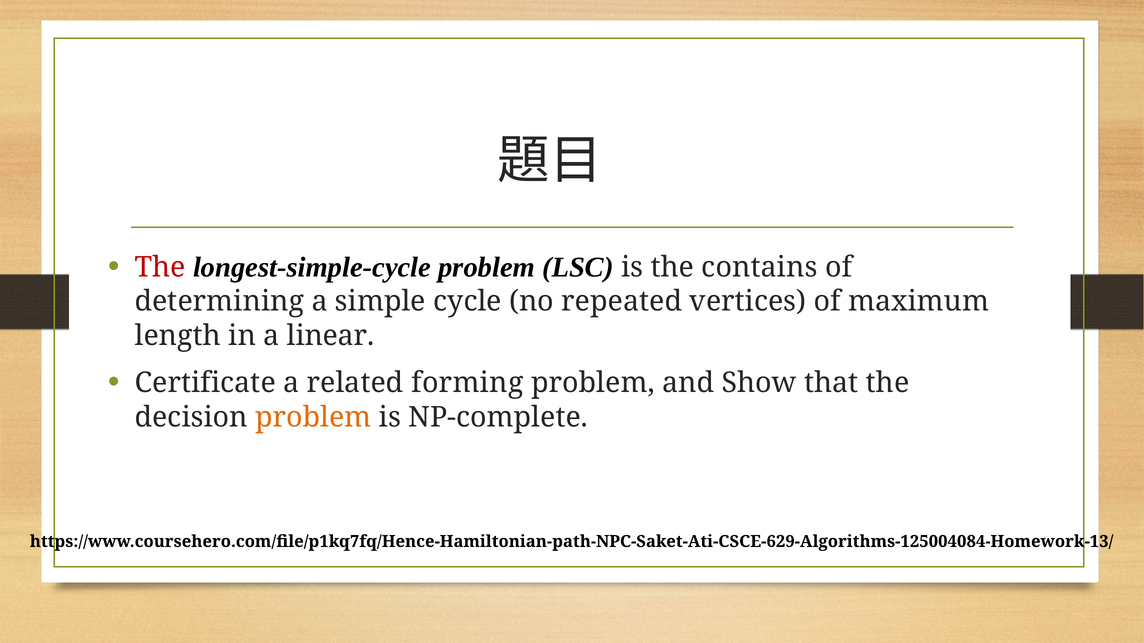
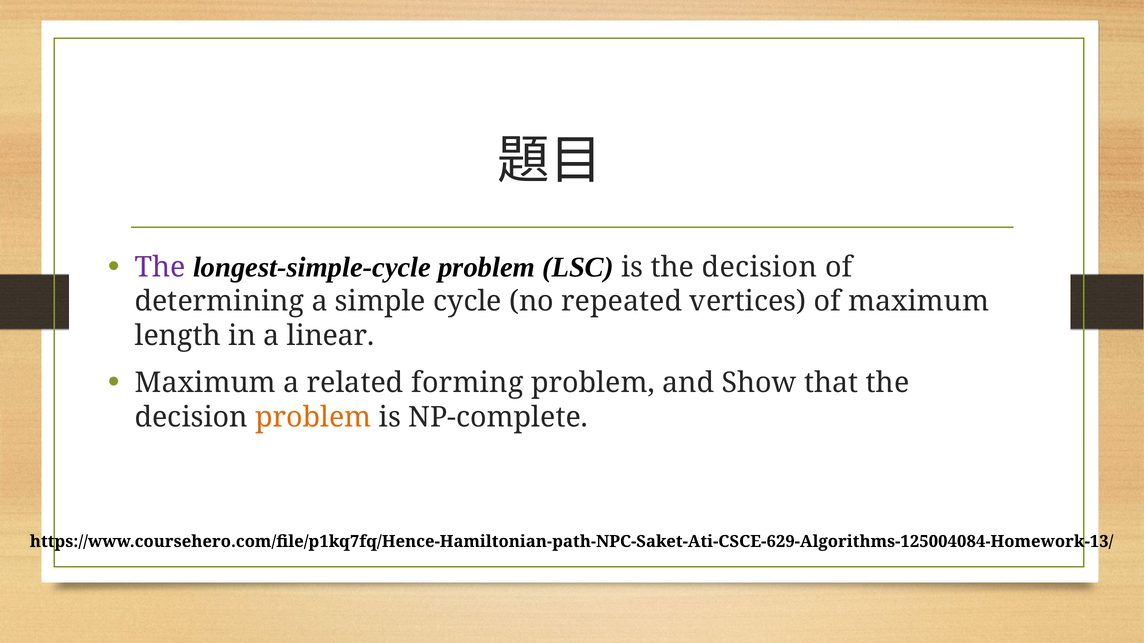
The at (160, 267) colour: red -> purple
is the contains: contains -> decision
Certificate at (205, 383): Certificate -> Maximum
